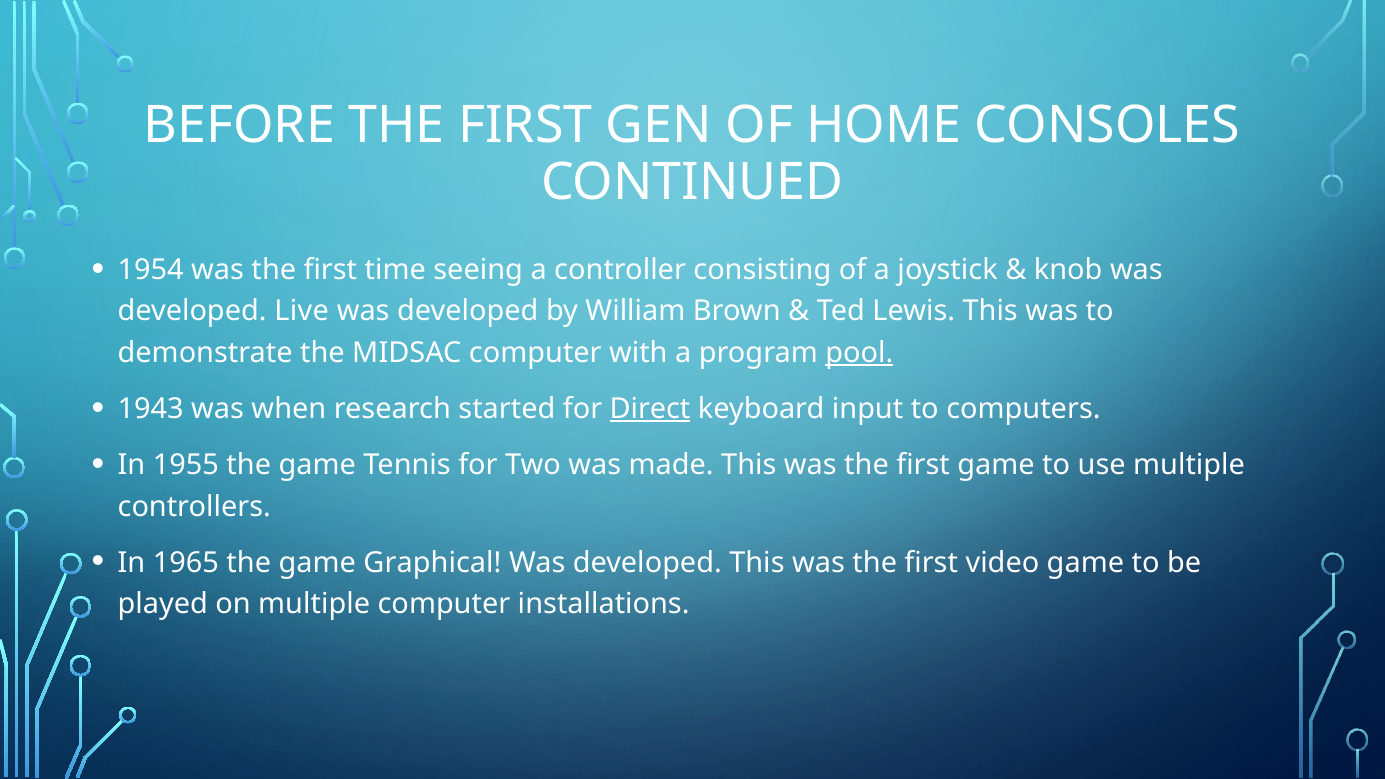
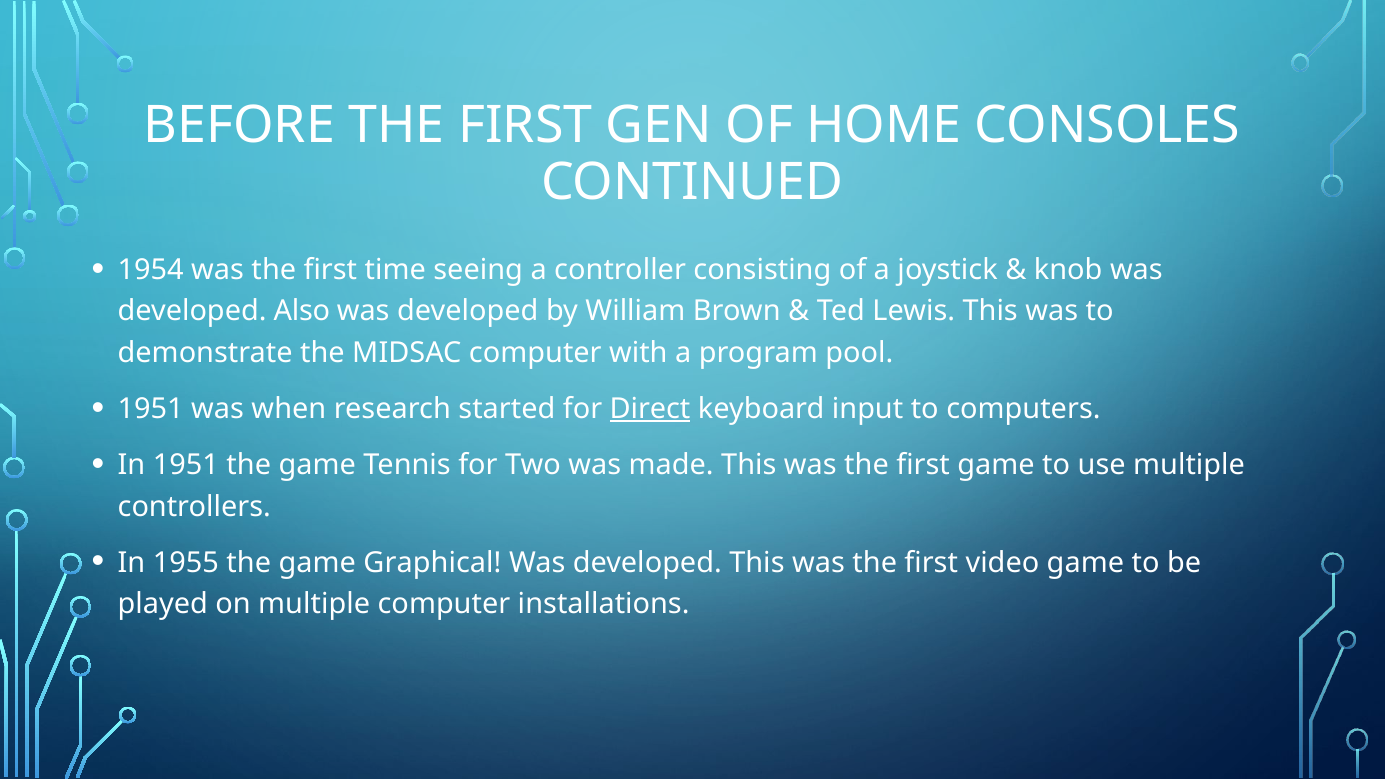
Live: Live -> Also
pool underline: present -> none
1943 at (151, 409): 1943 -> 1951
In 1955: 1955 -> 1951
1965: 1965 -> 1955
